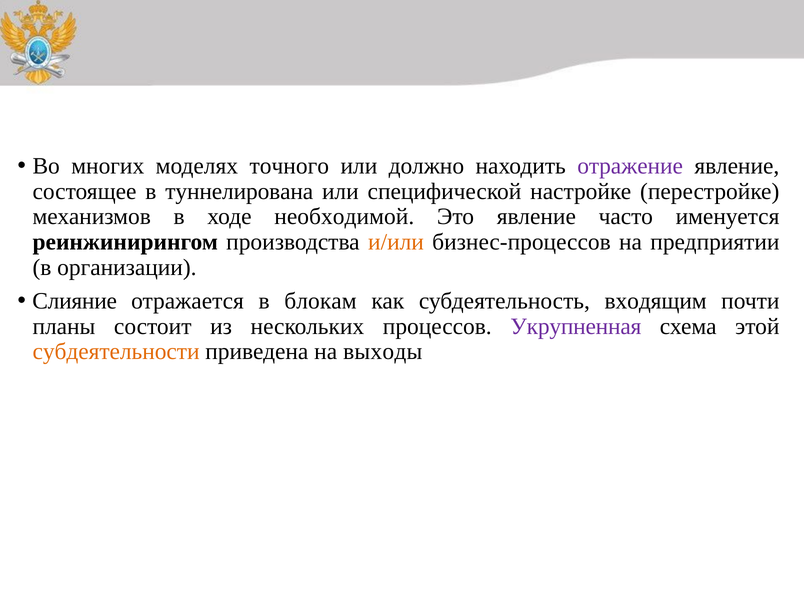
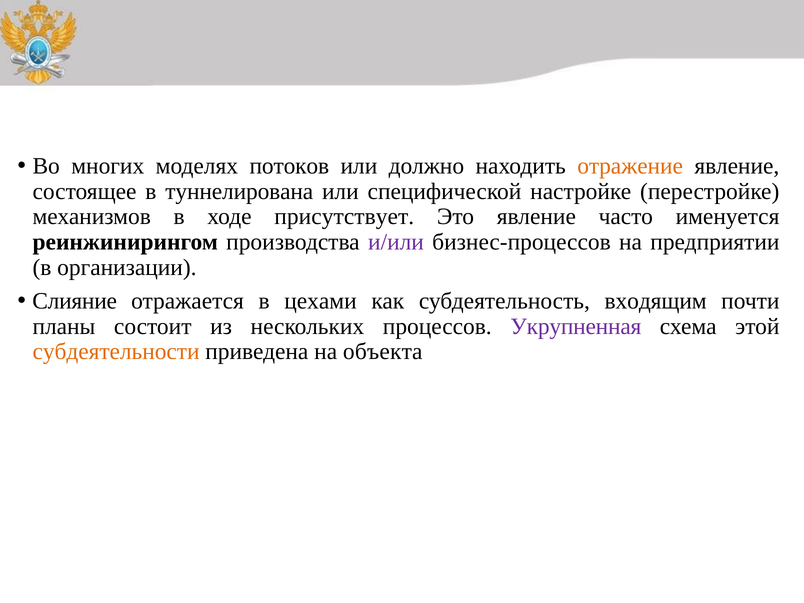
точного: точного -> потоков
отражение colour: purple -> orange
необходимой: необходимой -> присутствует
и/или colour: orange -> purple
блокам: блокам -> цехами
выходы: выходы -> объекта
